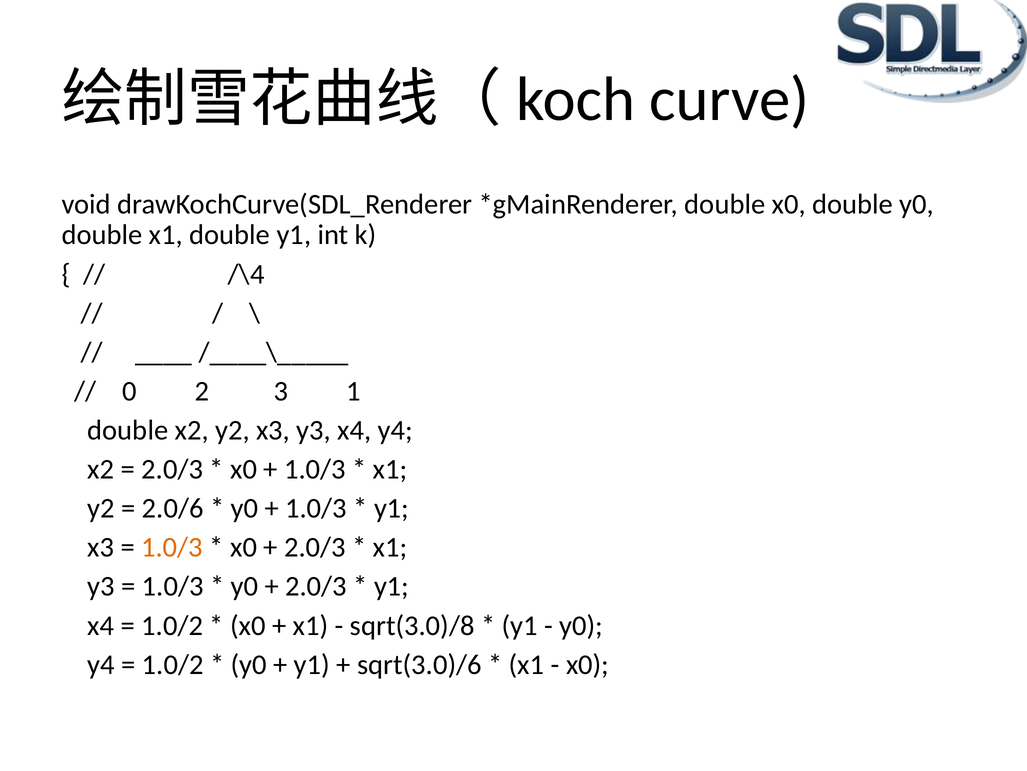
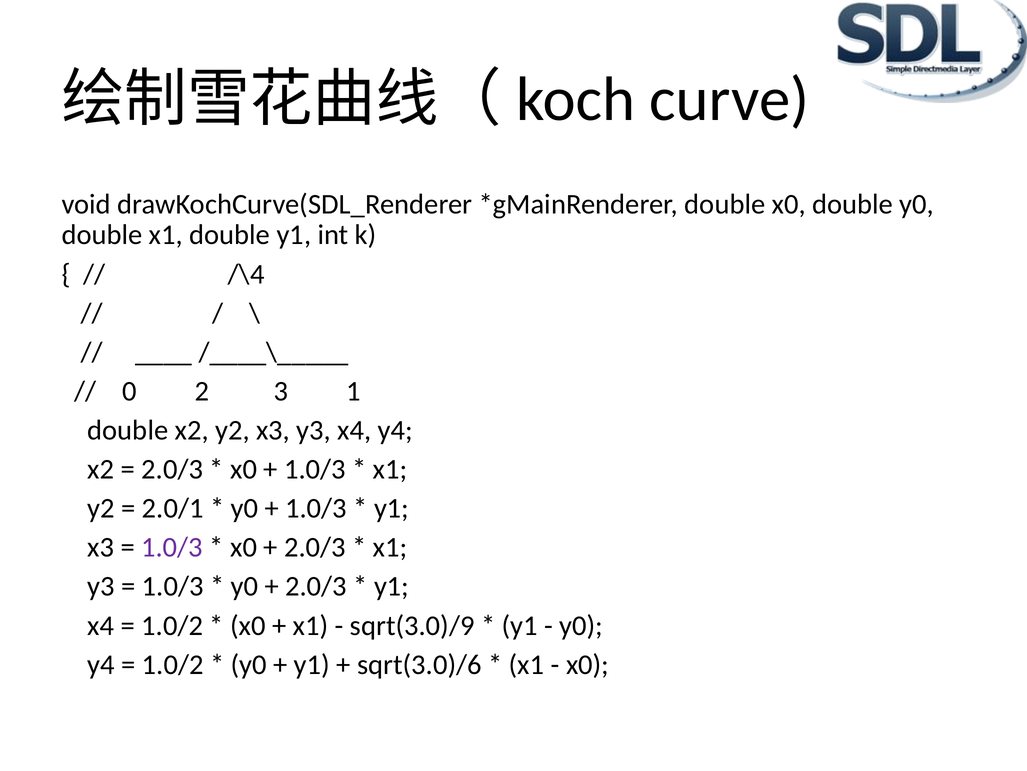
2.0/6: 2.0/6 -> 2.0/1
1.0/3 at (172, 547) colour: orange -> purple
sqrt(3.0)/8: sqrt(3.0)/8 -> sqrt(3.0)/9
